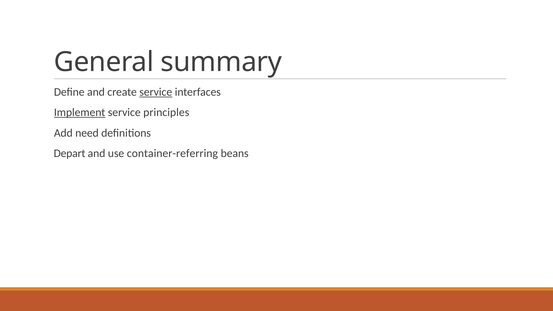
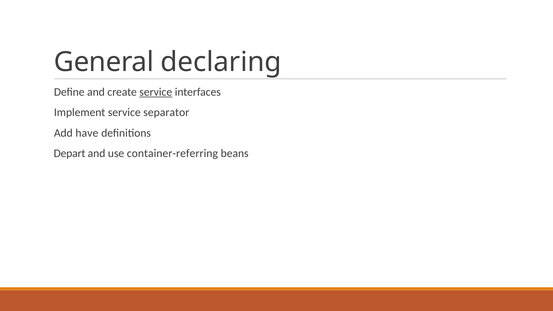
summary: summary -> declaring
Implement underline: present -> none
principles: principles -> separator
need: need -> have
